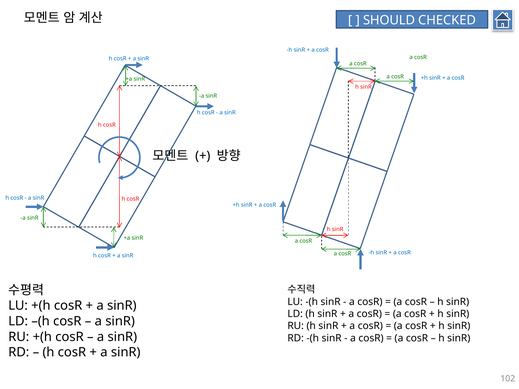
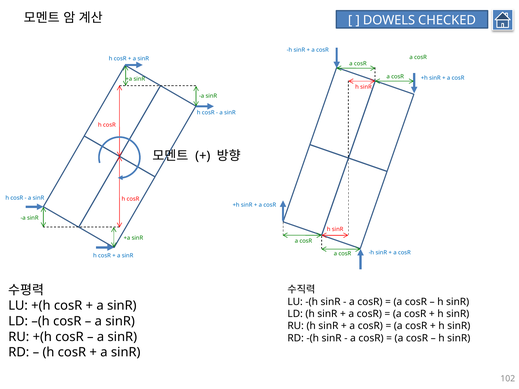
SHOULD: SHOULD -> DOWELS
